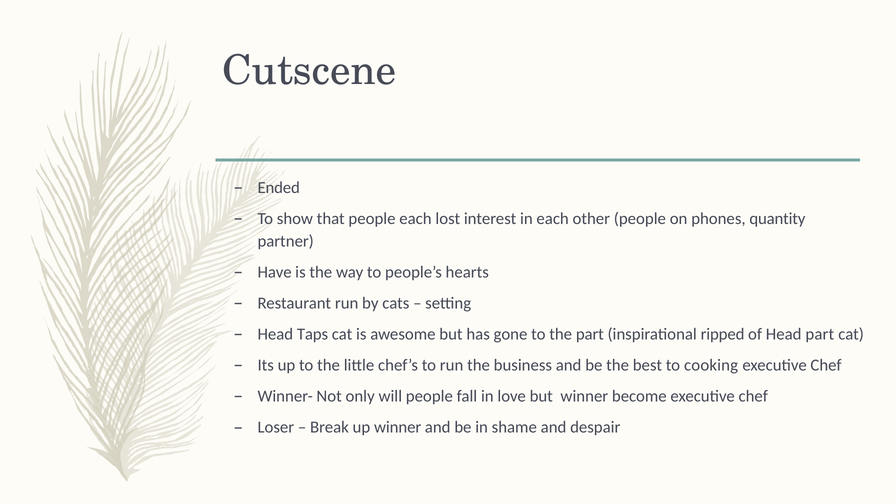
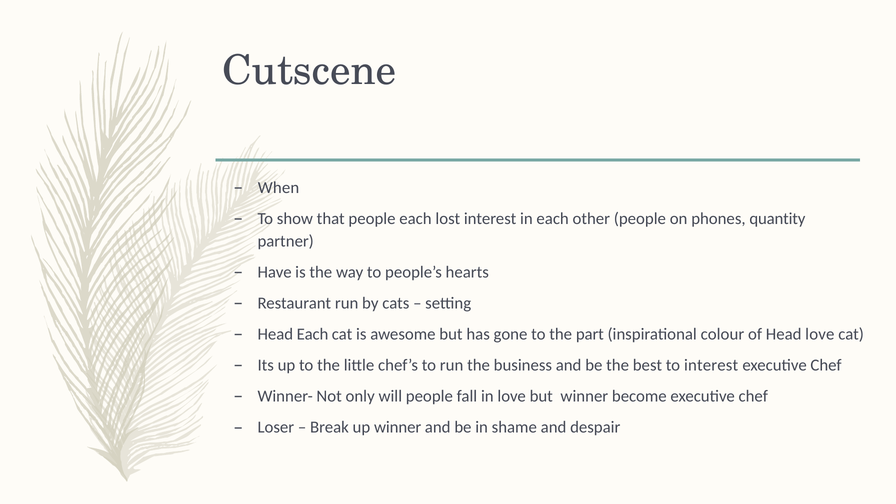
Ended: Ended -> When
Head Taps: Taps -> Each
ripped: ripped -> colour
Head part: part -> love
to cooking: cooking -> interest
